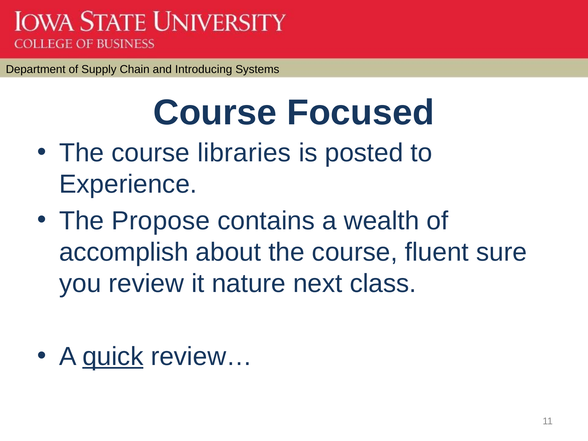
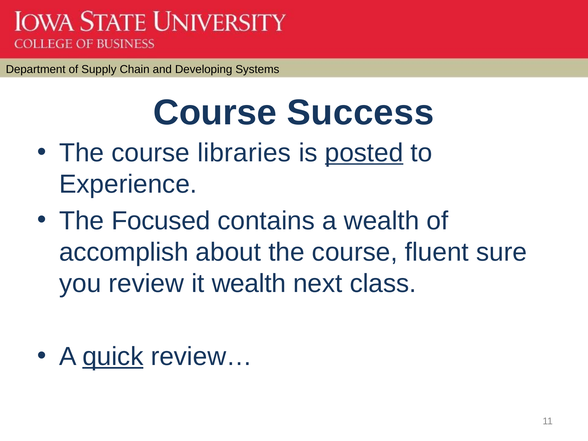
Introducing: Introducing -> Developing
Focused: Focused -> Success
posted underline: none -> present
Propose: Propose -> Focused
it nature: nature -> wealth
